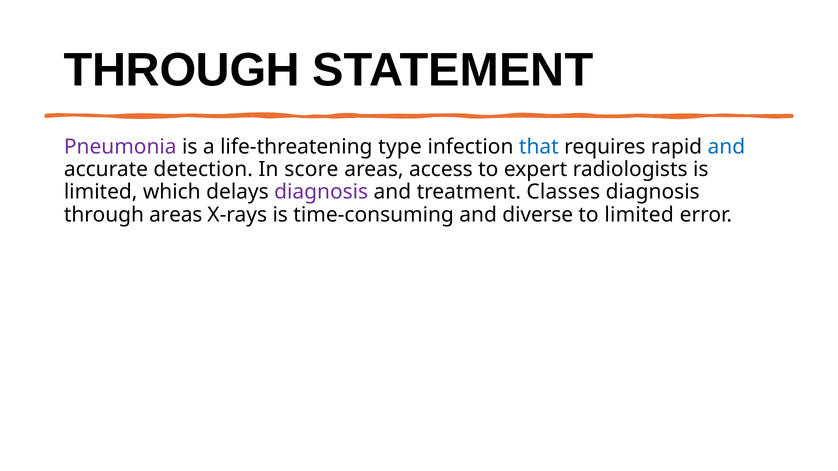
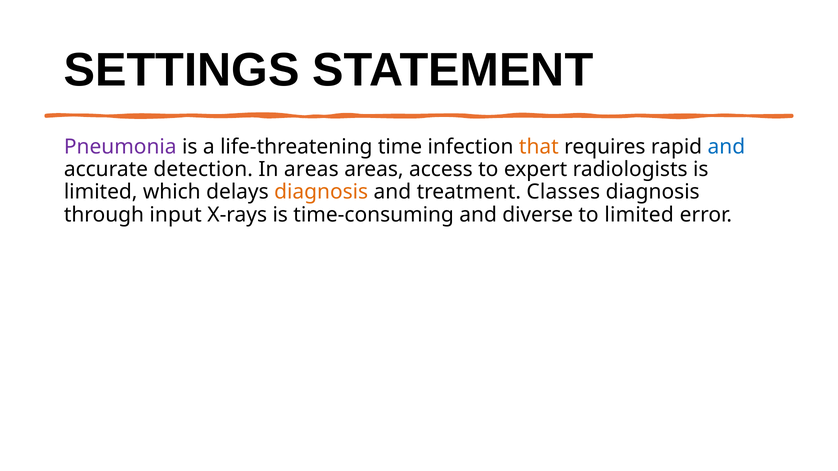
THROUGH at (182, 70): THROUGH -> SETTINGS
type: type -> time
that colour: blue -> orange
In score: score -> areas
diagnosis at (321, 192) colour: purple -> orange
through areas: areas -> input
